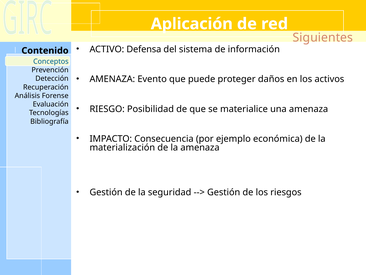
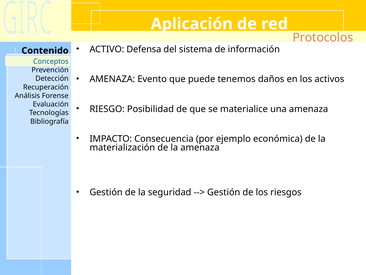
Siguientes: Siguientes -> Protocolos
proteger: proteger -> tenemos
